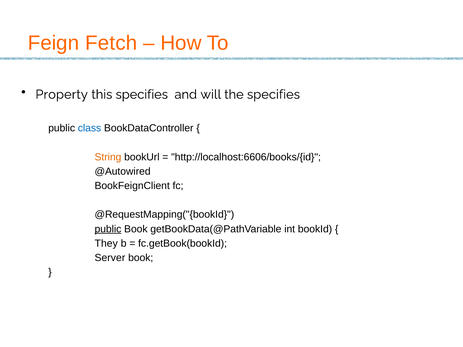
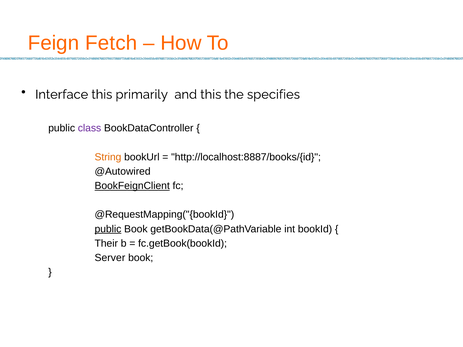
Property: Property -> Interface
this specifies: specifies -> primarily
and will: will -> this
class colour: blue -> purple
http://localhost:6606/books/{id: http://localhost:6606/books/{id -> http://localhost:8887/books/{id
BookFeignClient underline: none -> present
They: They -> Their
